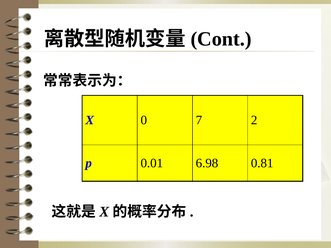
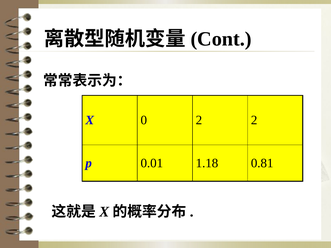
0 7: 7 -> 2
6.98: 6.98 -> 1.18
